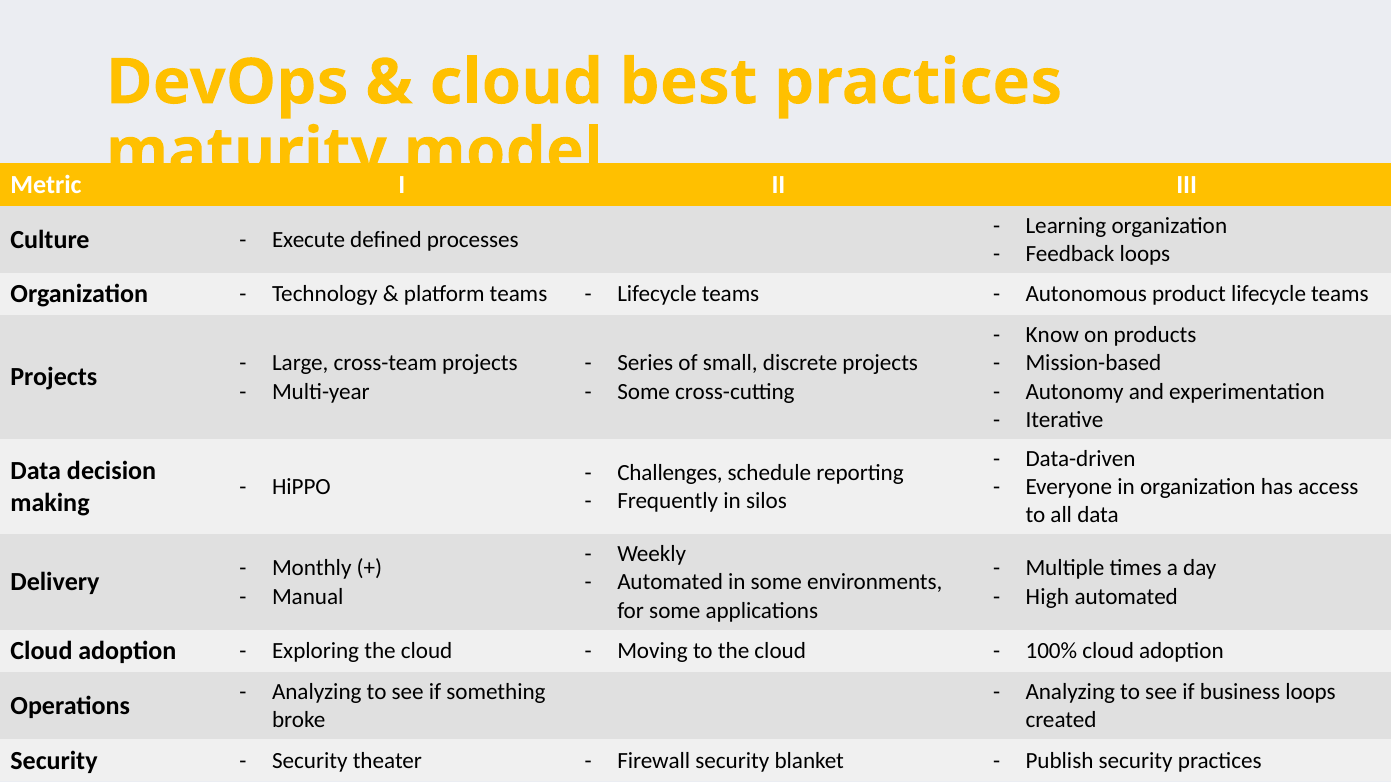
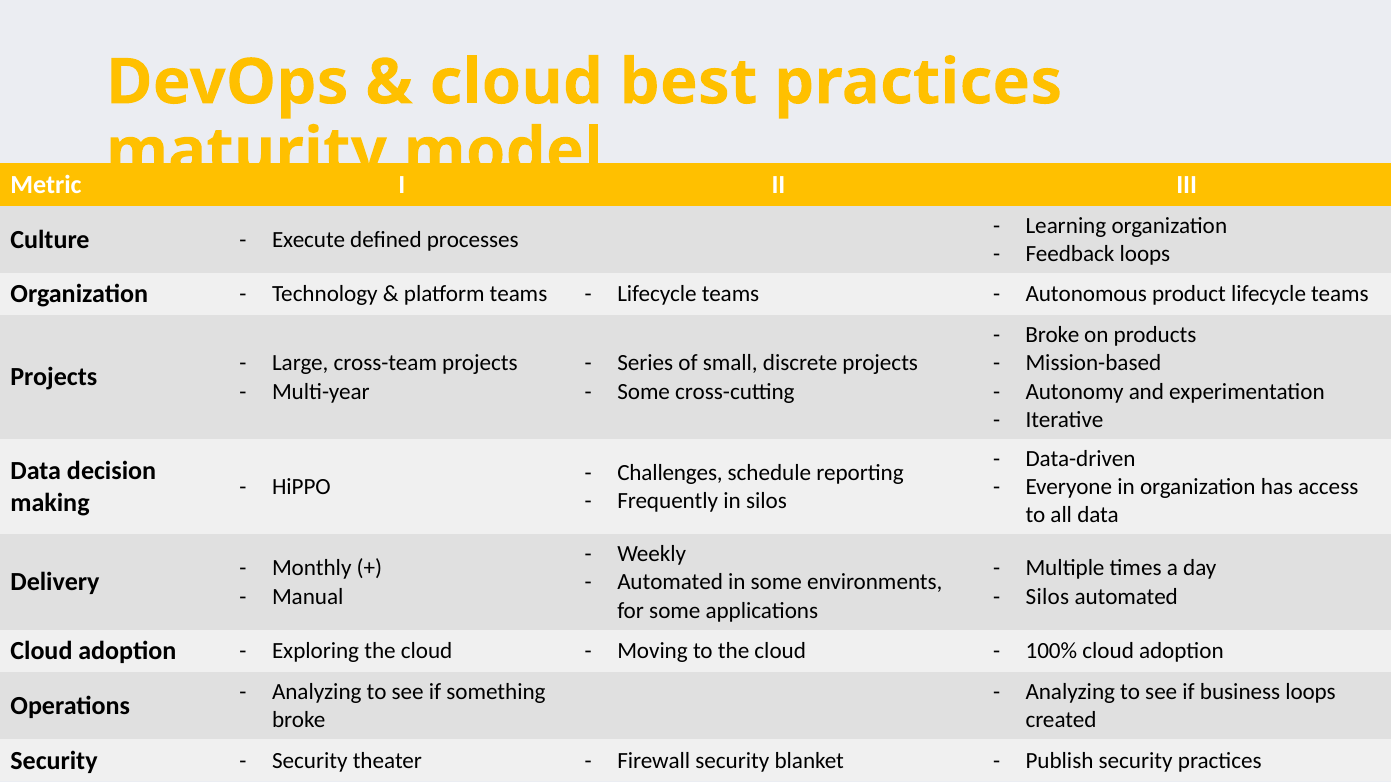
Know at (1052, 335): Know -> Broke
High at (1047, 597): High -> Silos
